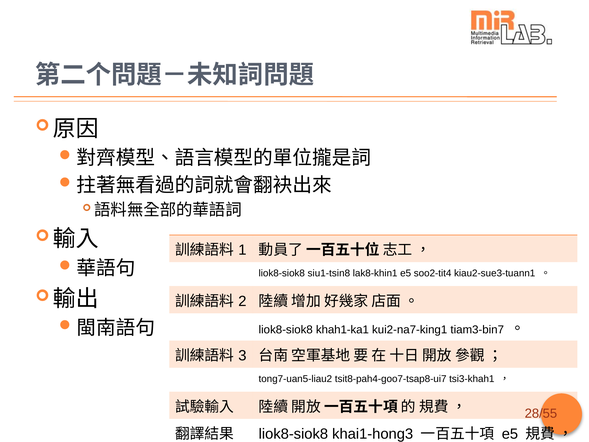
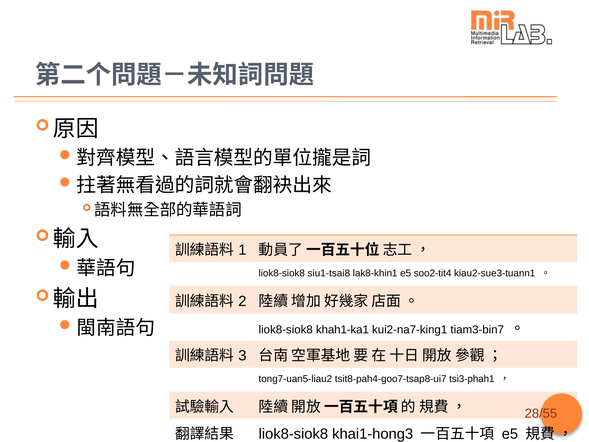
siu1-tsin8: siu1-tsin8 -> siu1-tsai8
tsi3-khah1: tsi3-khah1 -> tsi3-phah1
